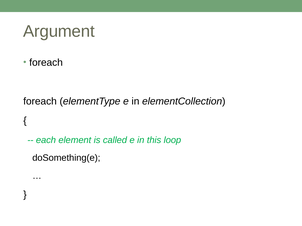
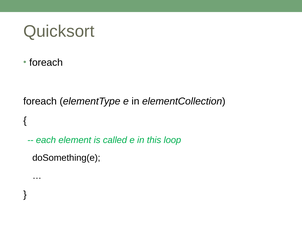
Argument: Argument -> Quicksort
